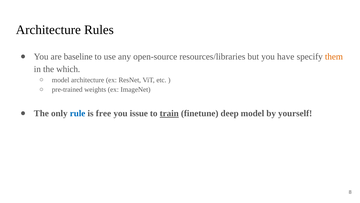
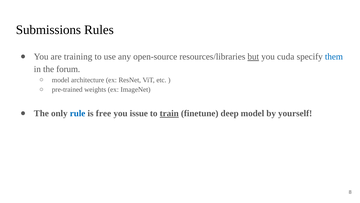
Architecture at (48, 30): Architecture -> Submissions
baseline: baseline -> training
but underline: none -> present
have: have -> cuda
them colour: orange -> blue
which: which -> forum
